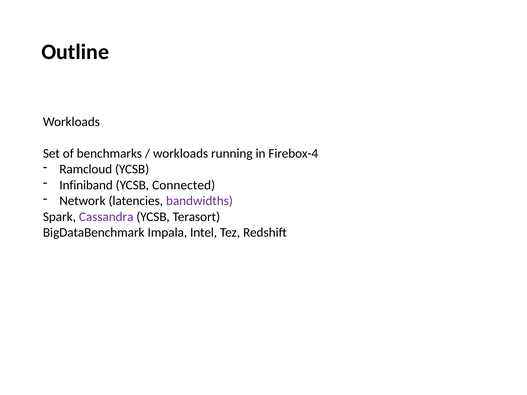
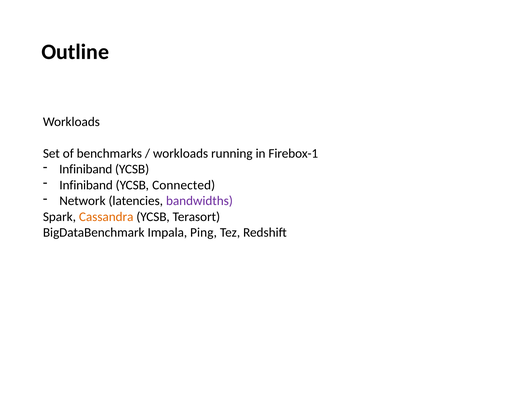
Firebox-4: Firebox-4 -> Firebox-1
Ramcloud at (86, 169): Ramcloud -> Infiniband
Cassandra colour: purple -> orange
Intel: Intel -> Ping
